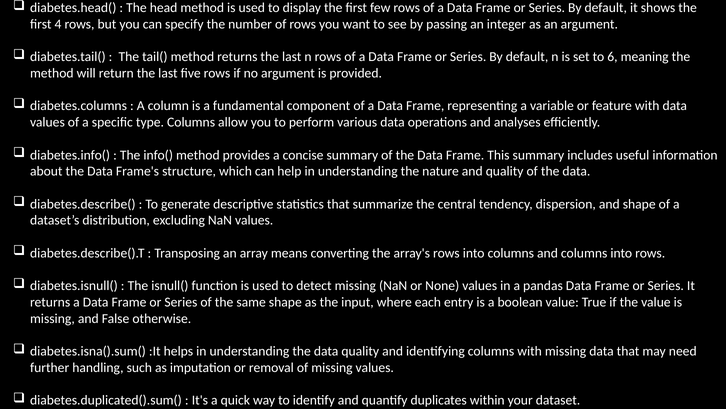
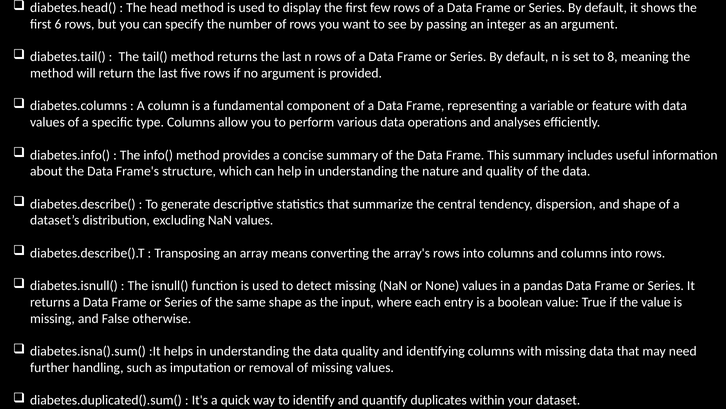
4: 4 -> 6
6: 6 -> 8
